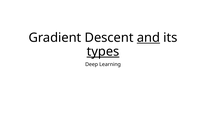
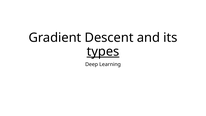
and underline: present -> none
